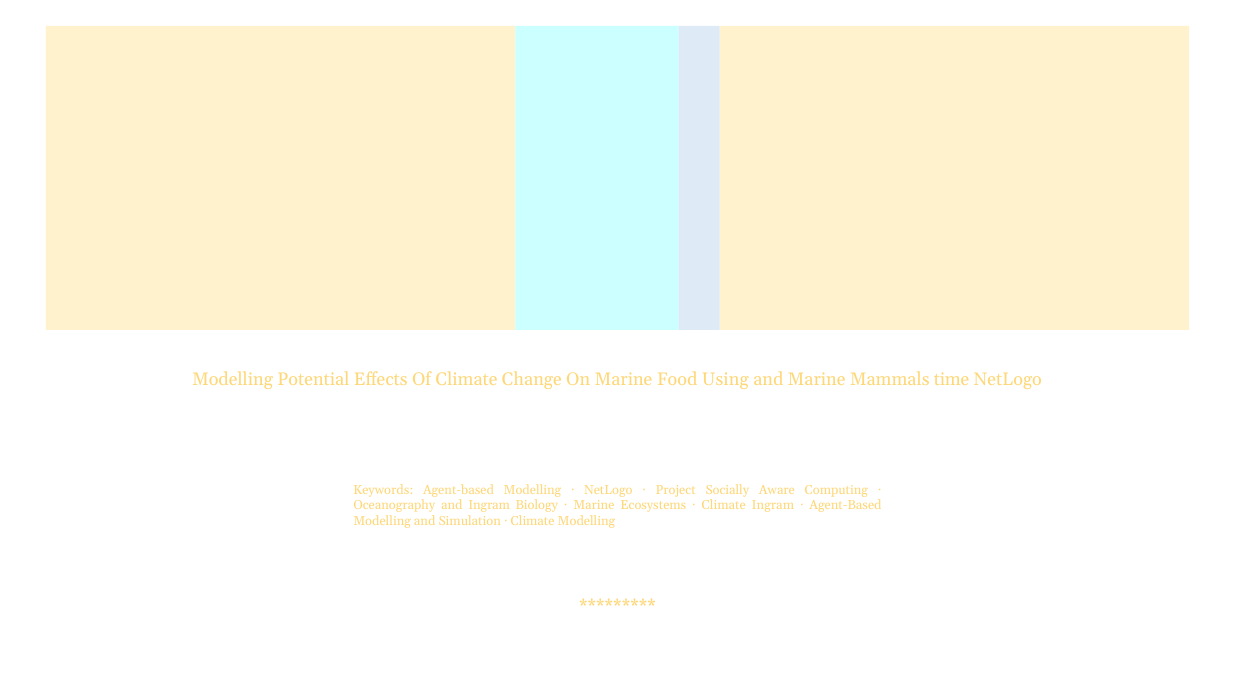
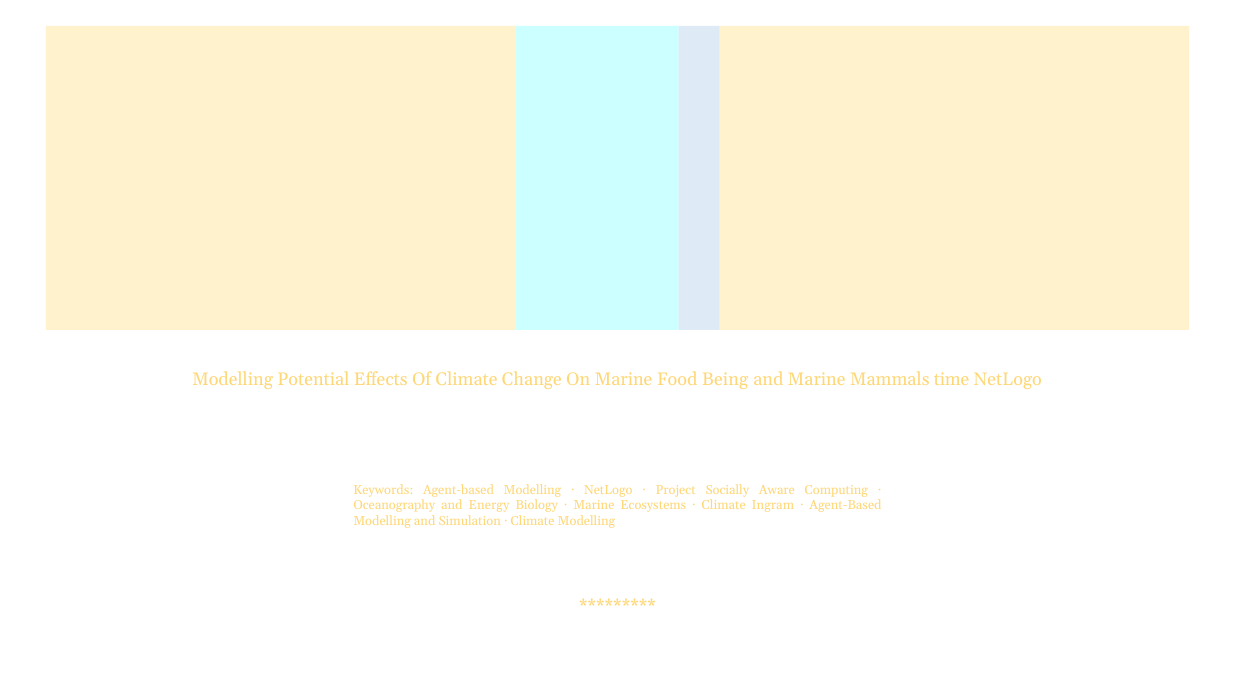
Using: Using -> Being
and Ingram: Ingram -> Energy
